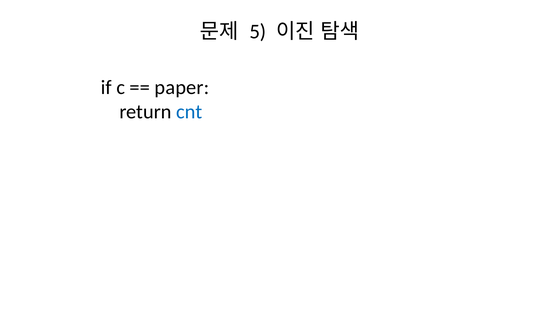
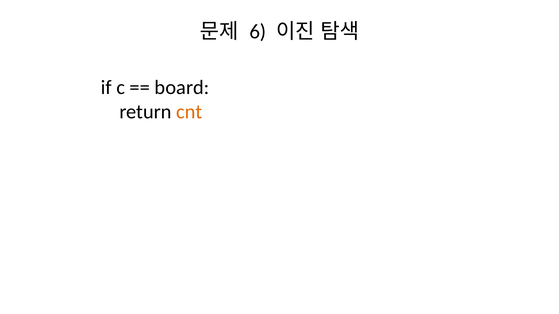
5: 5 -> 6
paper: paper -> board
cnt colour: blue -> orange
